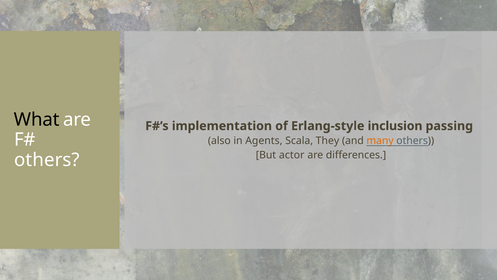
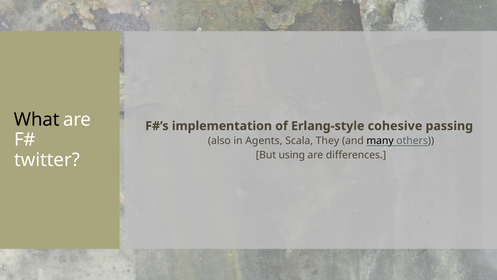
inclusion: inclusion -> cohesive
many colour: orange -> black
actor: actor -> using
others at (47, 160): others -> twitter
